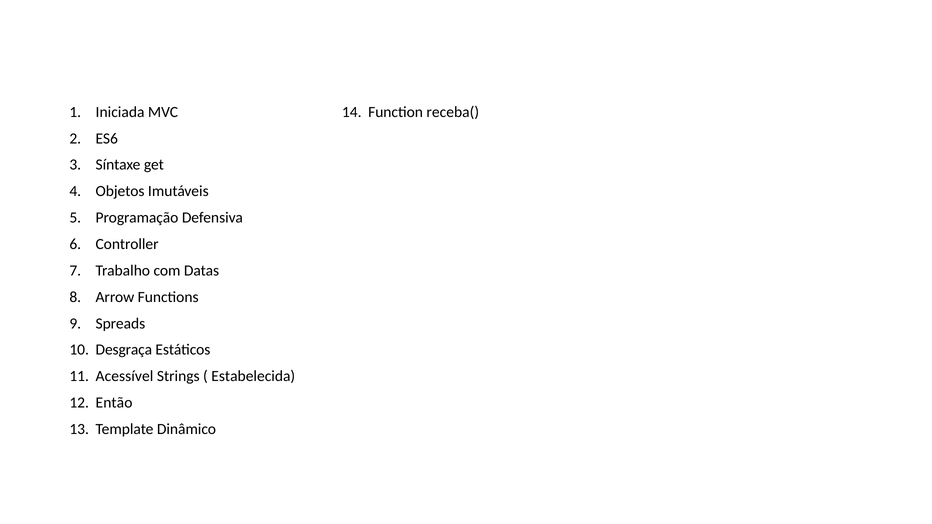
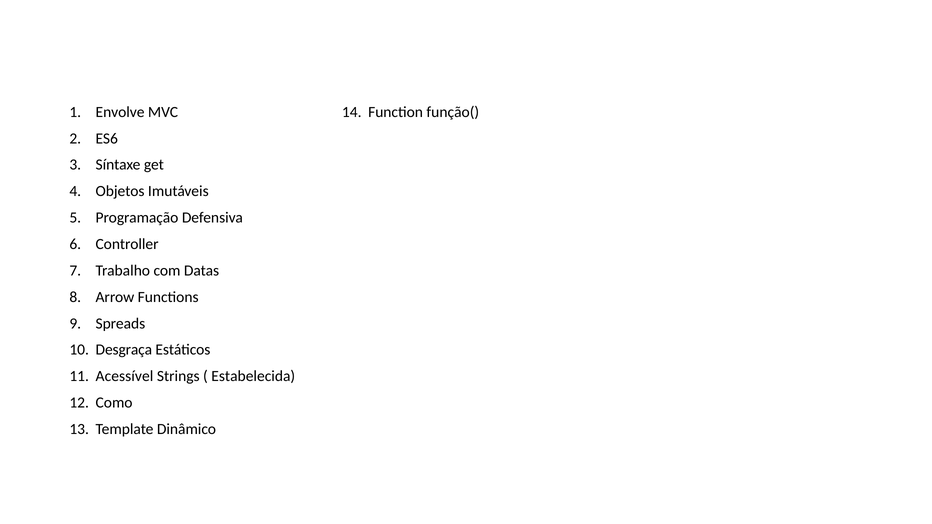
Iniciada: Iniciada -> Envolve
receba(: receba( -> função(
Então: Então -> Como
